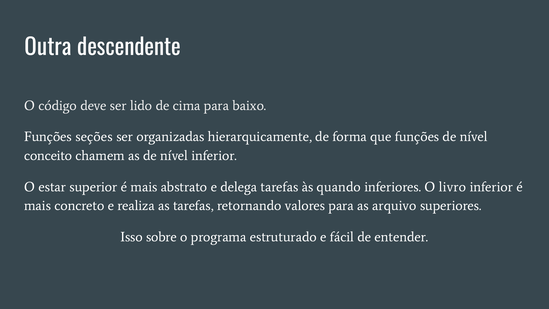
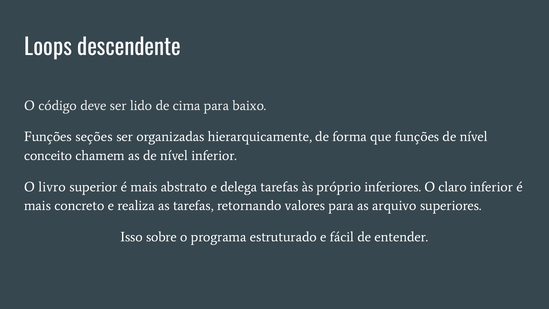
Outra: Outra -> Loops
estar: estar -> livro
quando: quando -> próprio
livro: livro -> claro
